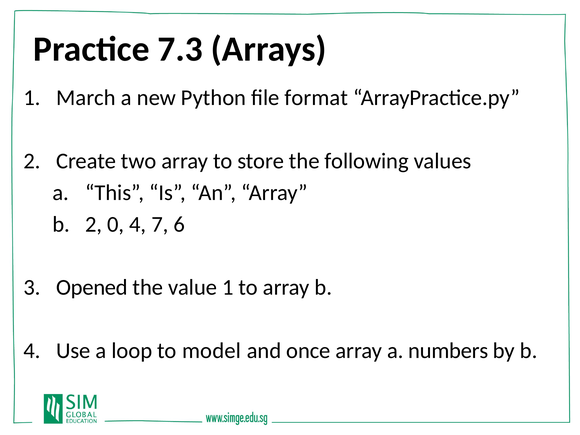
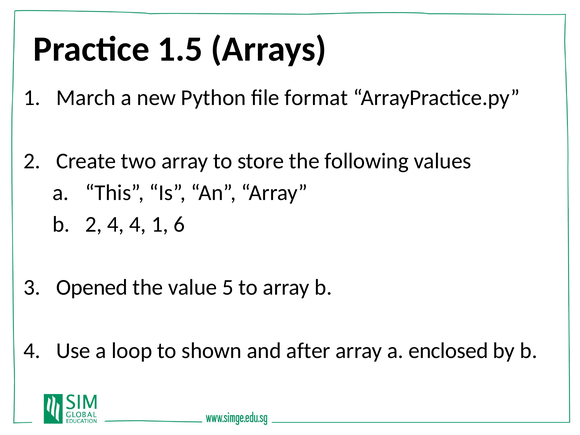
7.3: 7.3 -> 1.5
2 0: 0 -> 4
4 7: 7 -> 1
value 1: 1 -> 5
model: model -> shown
once: once -> after
numbers: numbers -> enclosed
